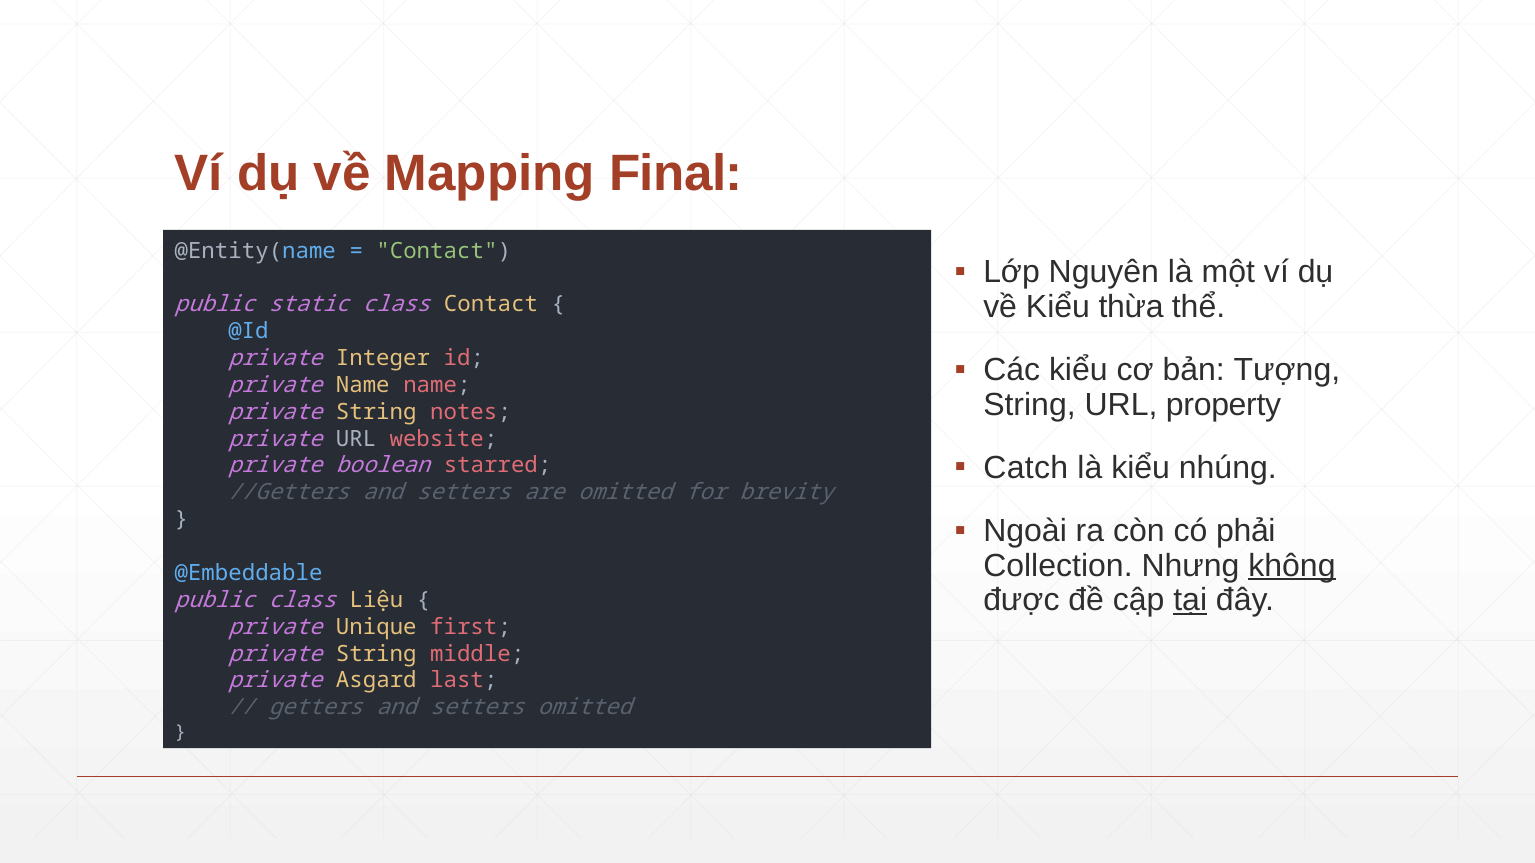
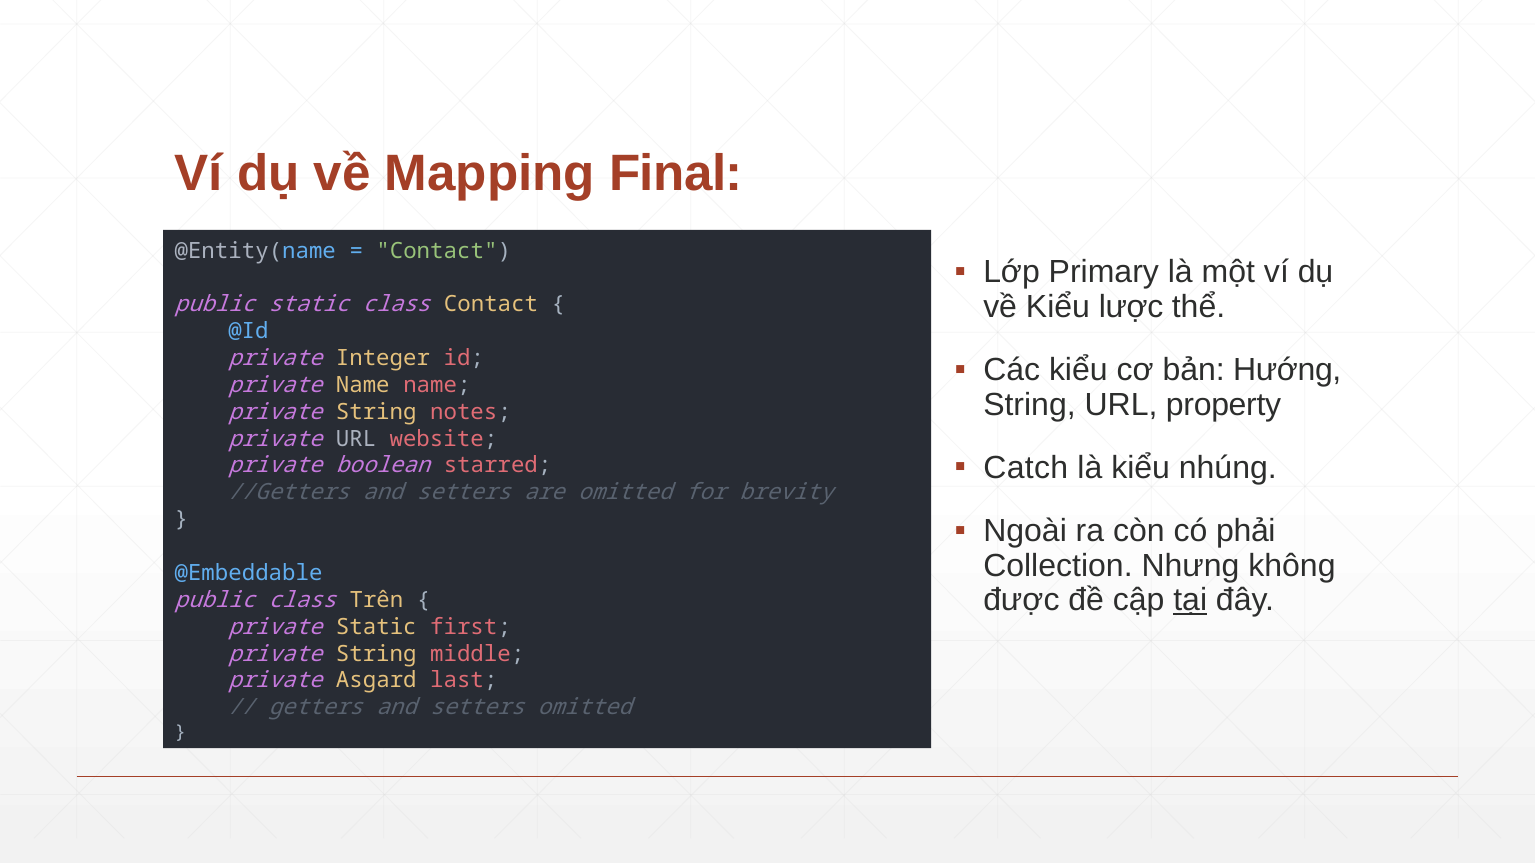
Nguyên: Nguyên -> Primary
thừa: thừa -> lược
Tượng: Tượng -> Hướng
không underline: present -> none
Liệu: Liệu -> Trên
private Unique: Unique -> Static
